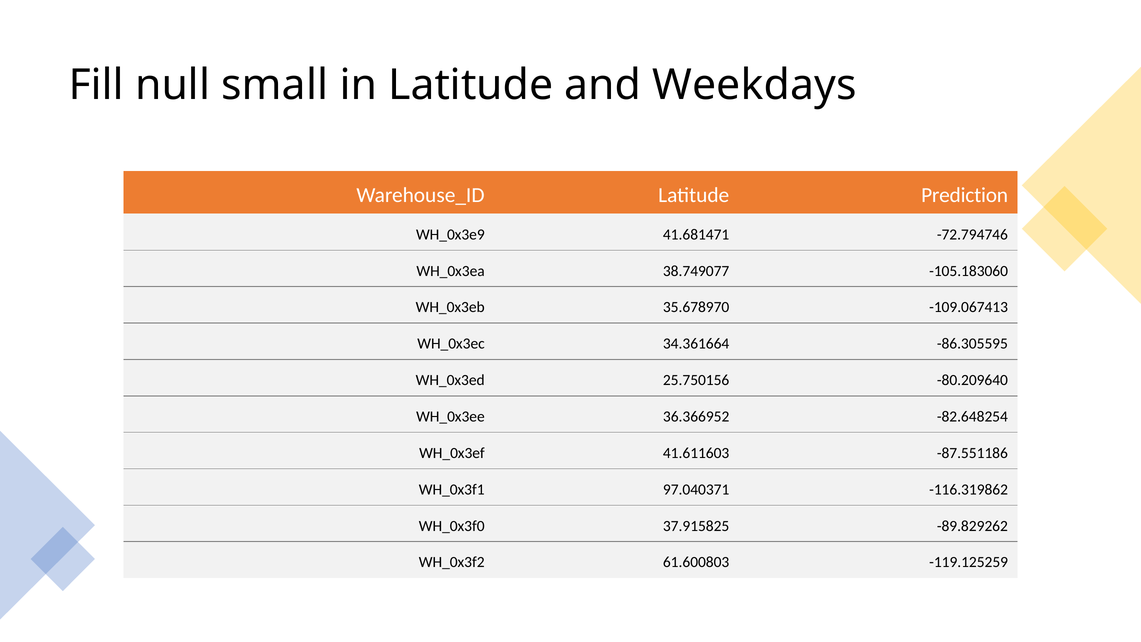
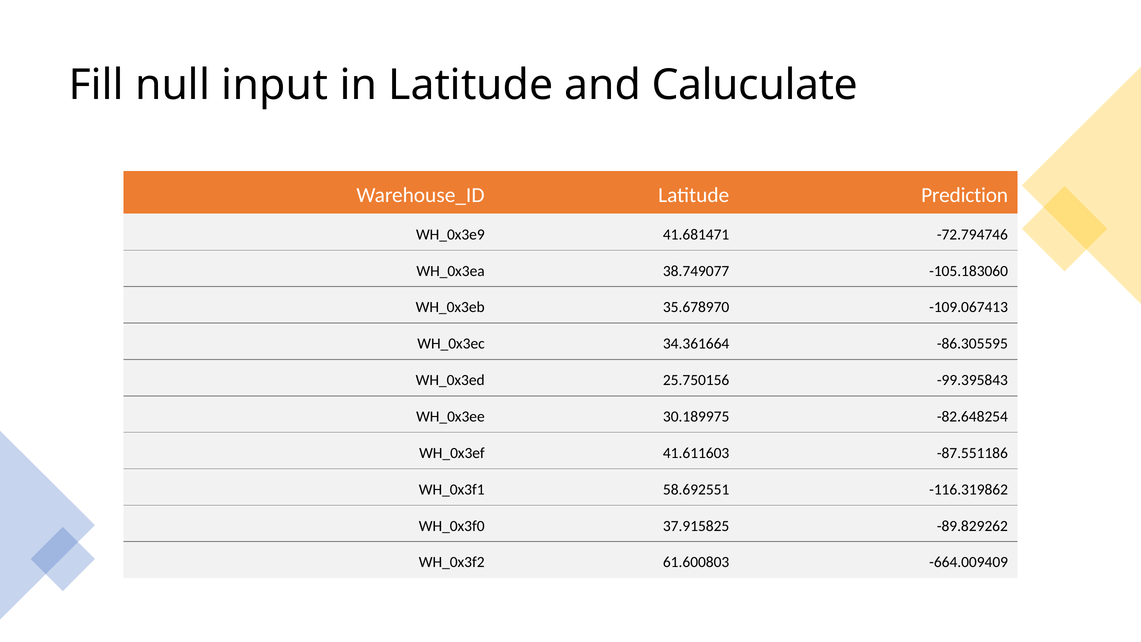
small: small -> input
Weekdays: Weekdays -> Caluculate
-80.209640: -80.209640 -> -99.395843
36.366952: 36.366952 -> 30.189975
97.040371: 97.040371 -> 58.692551
-119.125259: -119.125259 -> -664.009409
